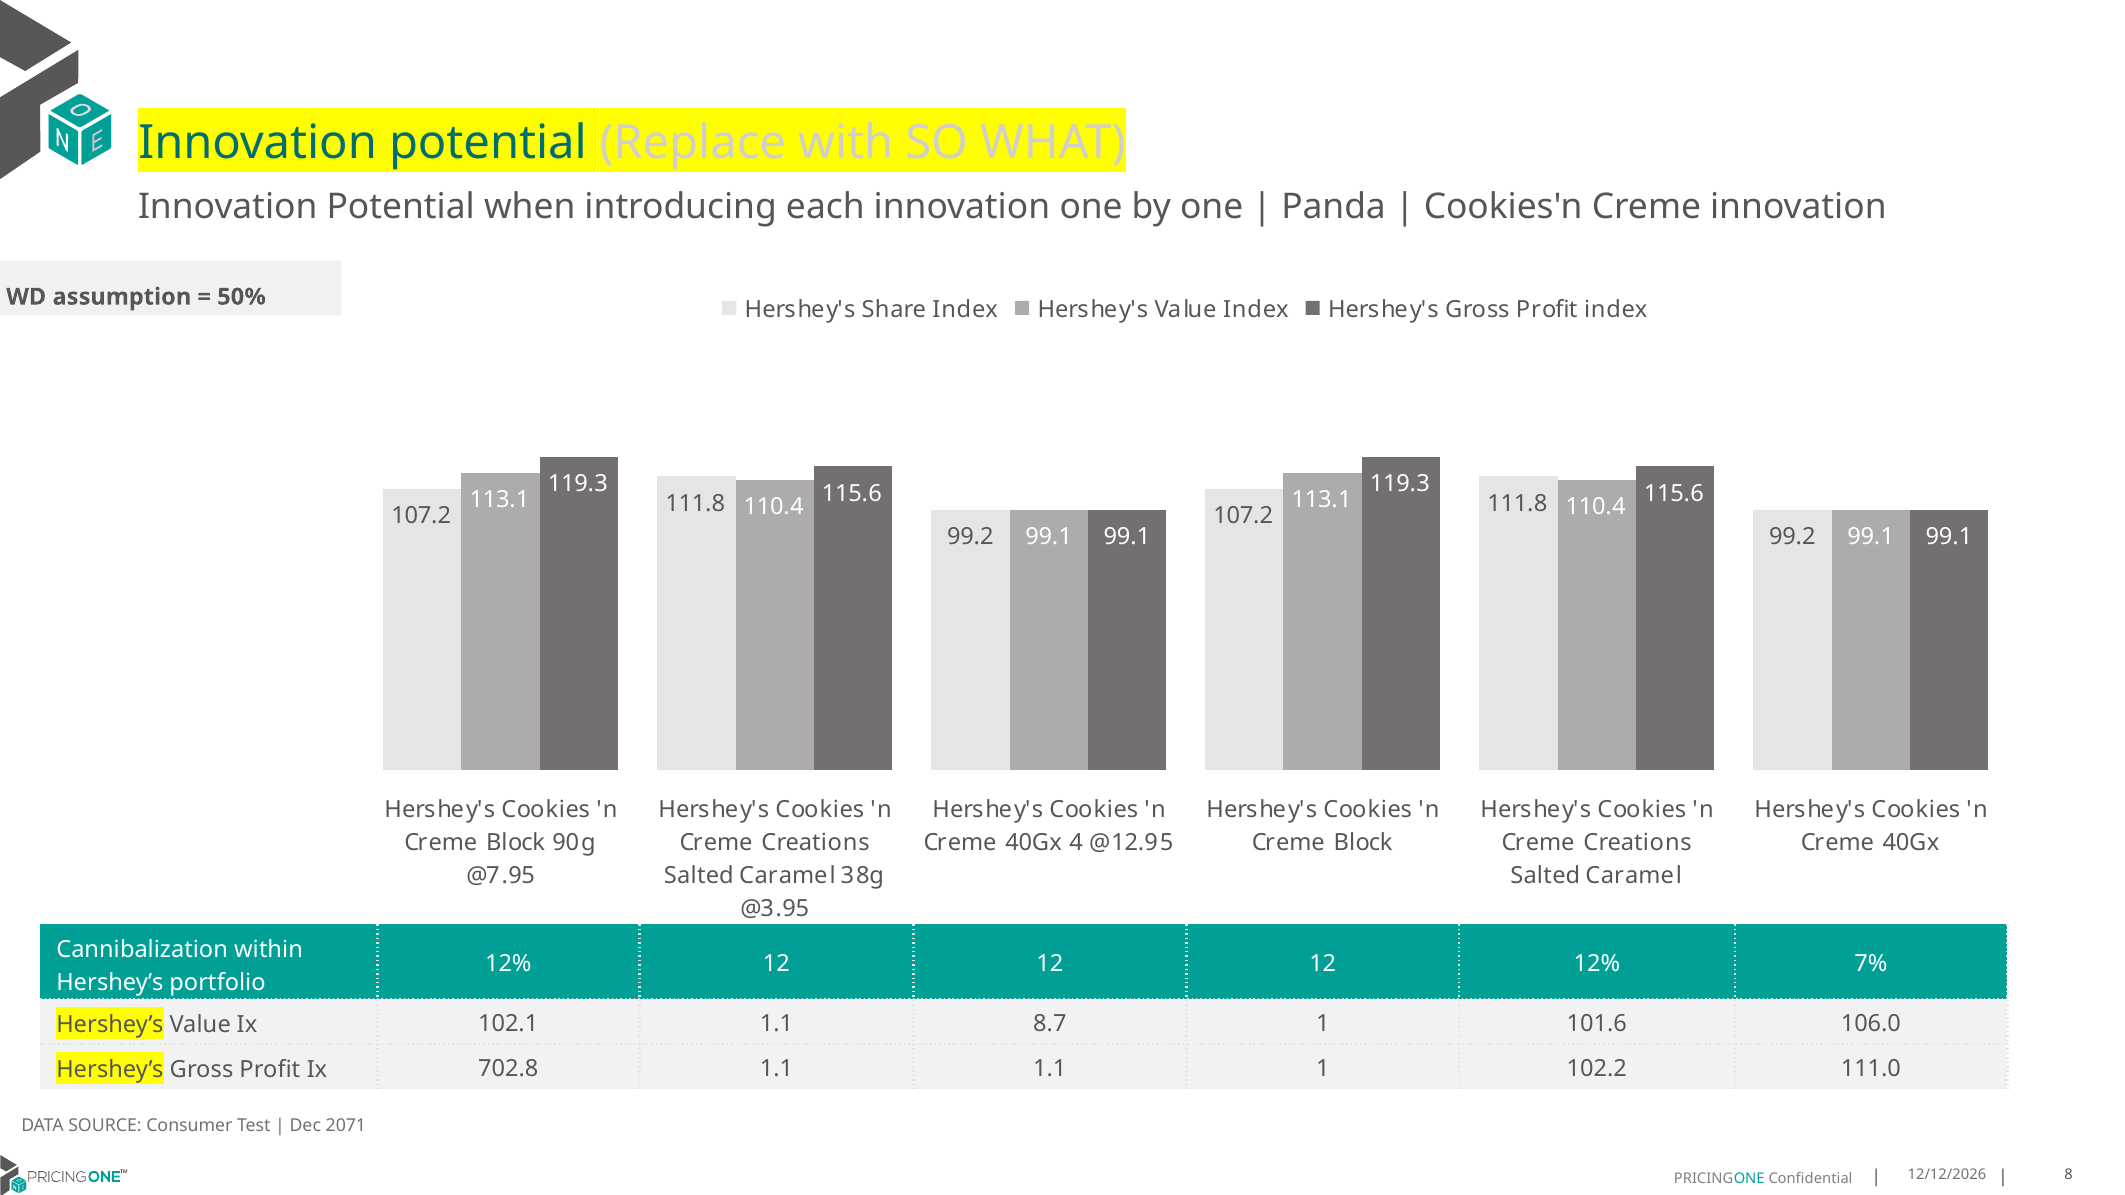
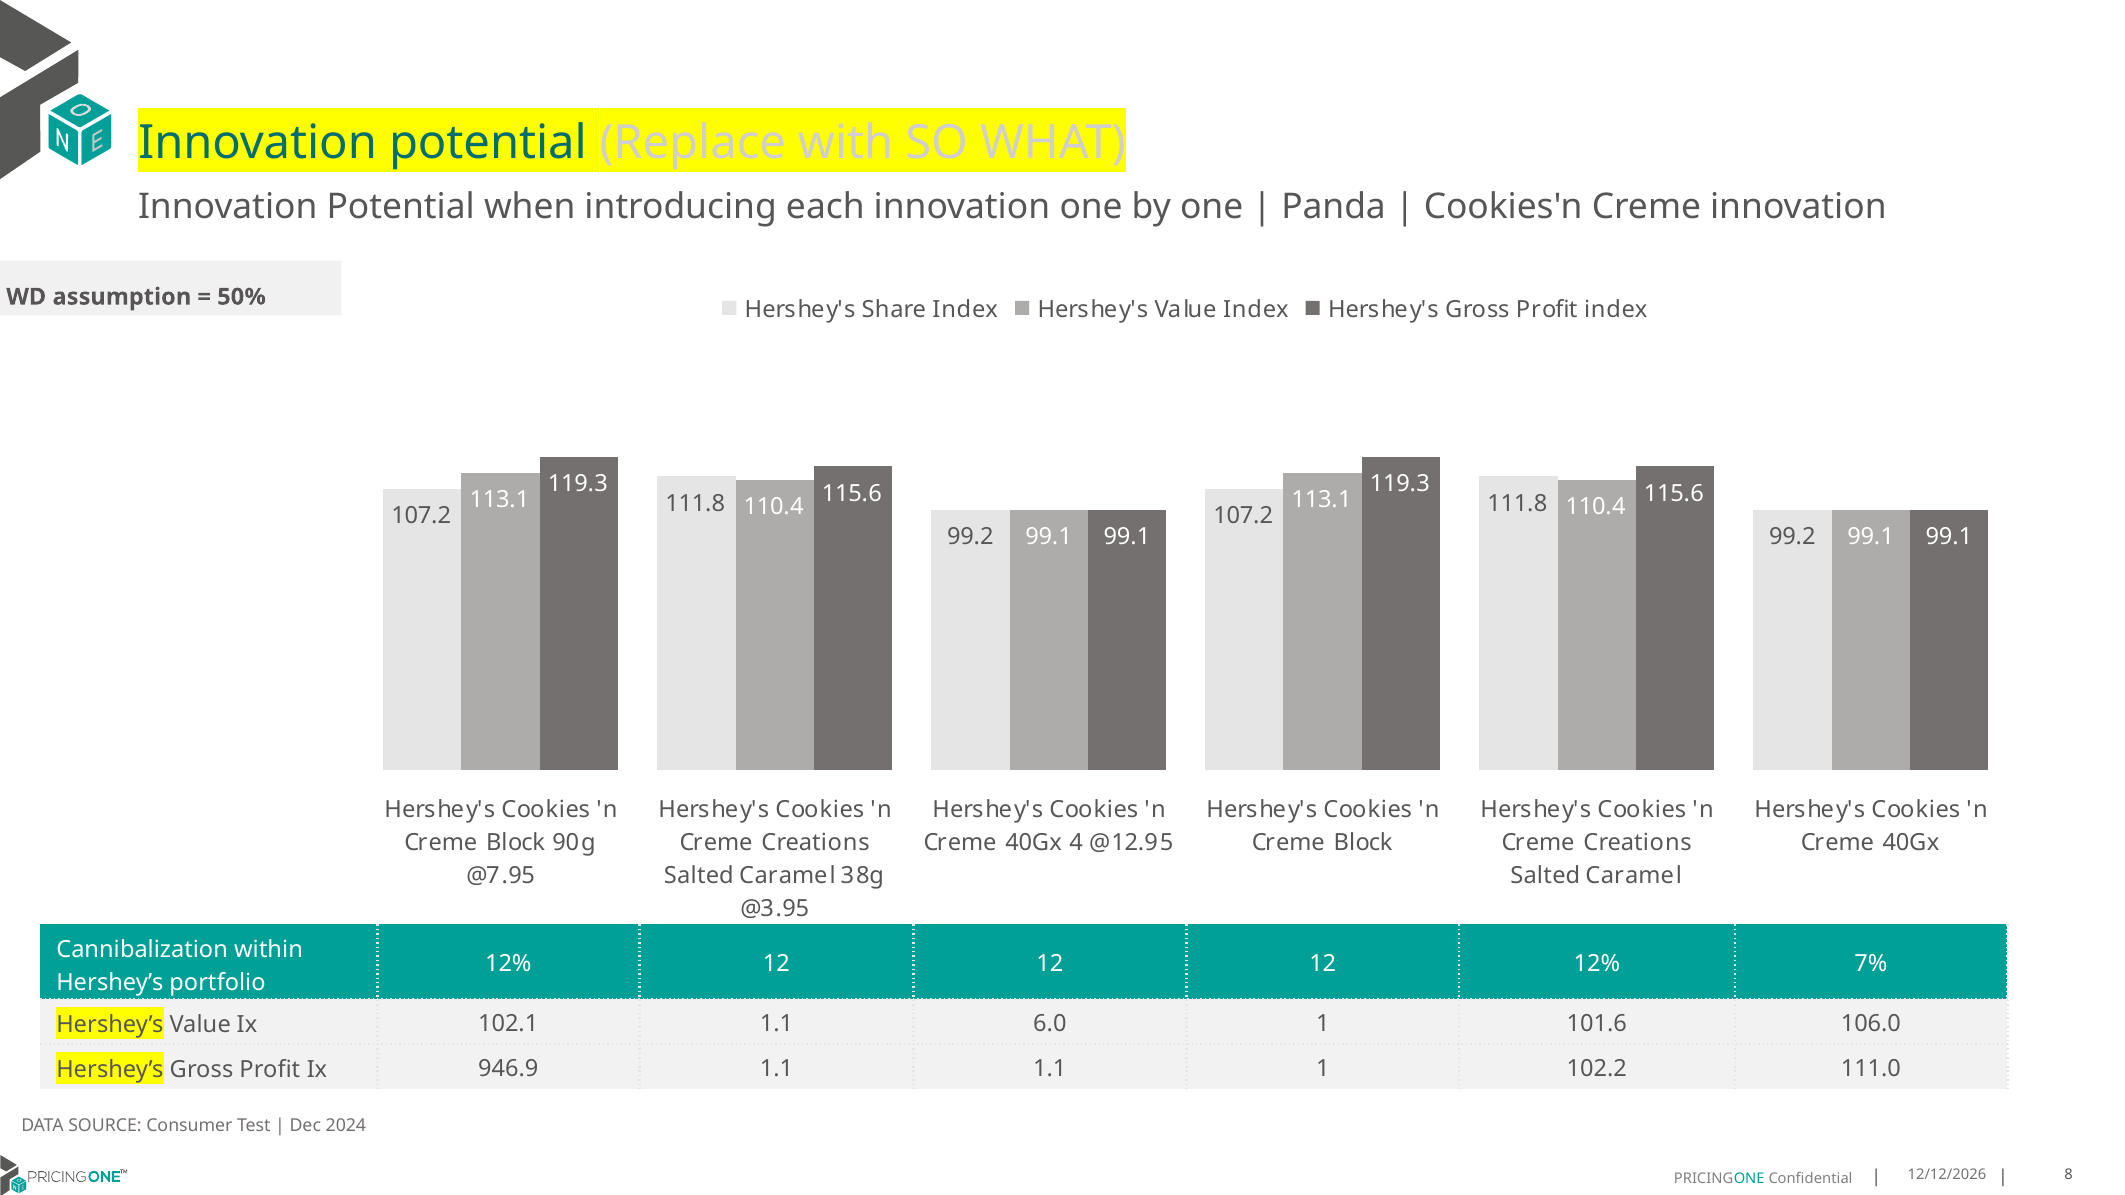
8.7: 8.7 -> 6.0
702.8: 702.8 -> 946.9
2071: 2071 -> 2024
